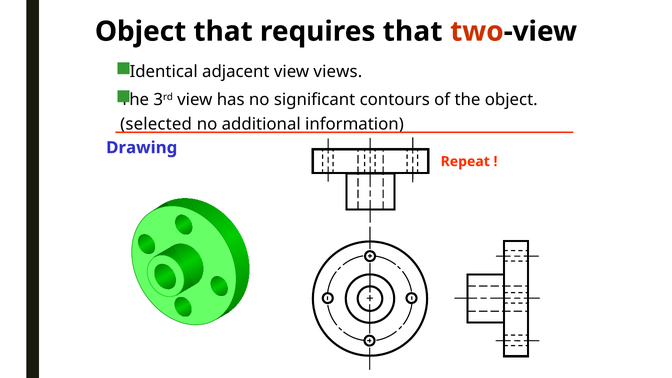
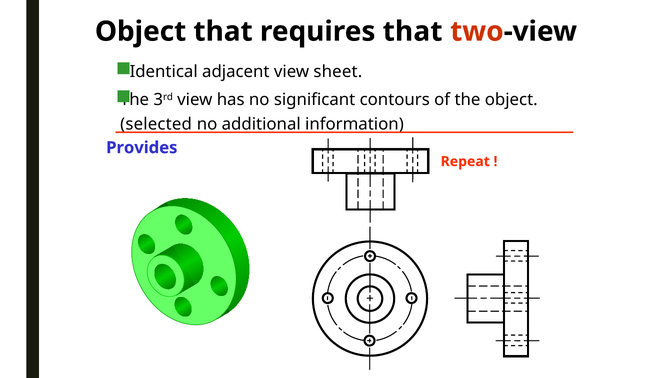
views: views -> sheet
Drawing: Drawing -> Provides
